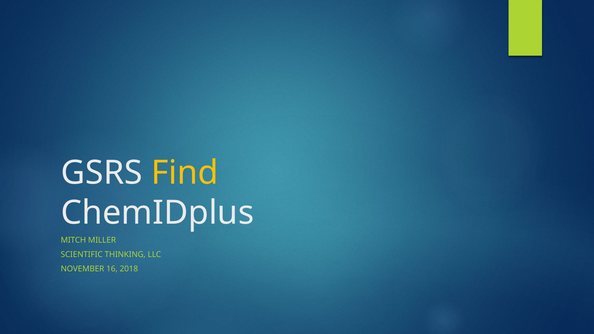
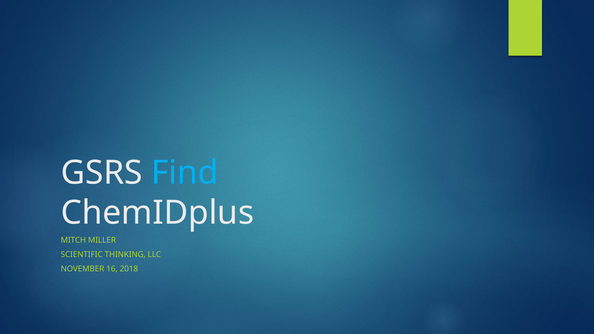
Find colour: yellow -> light blue
